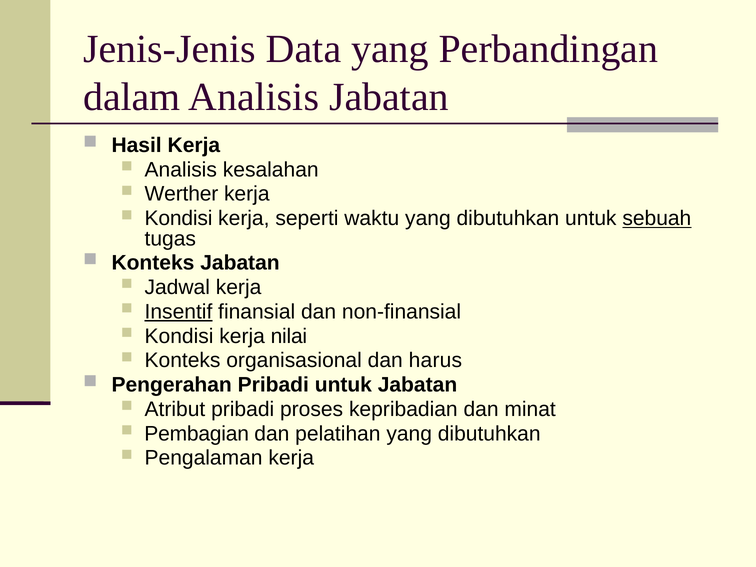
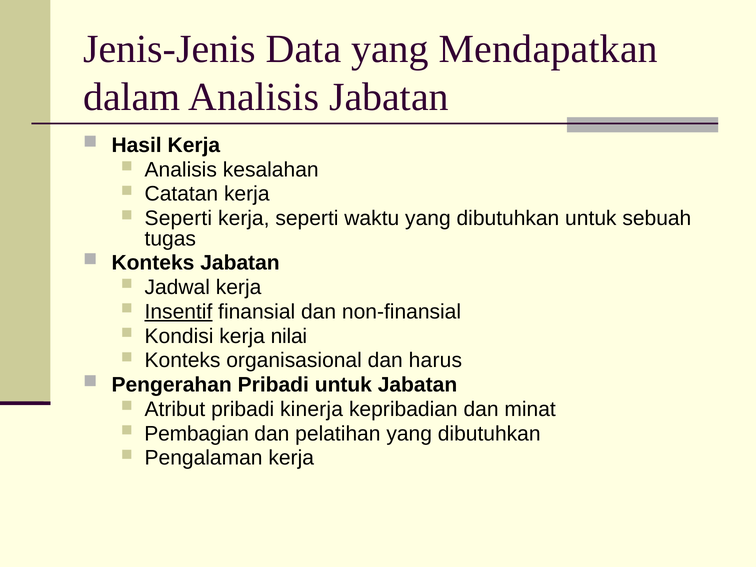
Perbandingan: Perbandingan -> Mendapatkan
Werther: Werther -> Catatan
Kondisi at (179, 218): Kondisi -> Seperti
sebuah underline: present -> none
proses: proses -> kinerja
